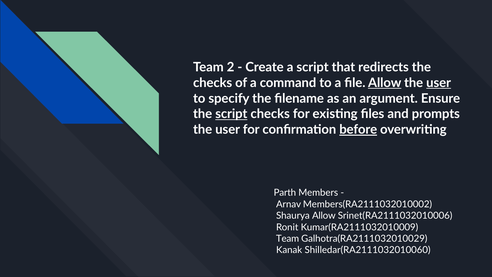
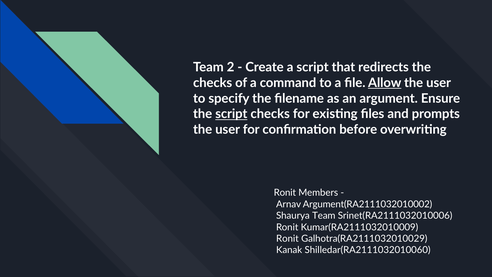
user at (439, 83) underline: present -> none
before underline: present -> none
Parth at (285, 193): Parth -> Ronit
Members(RA2111032010002: Members(RA2111032010002 -> Argument(RA2111032010002
Shaurya Allow: Allow -> Team
Team at (288, 238): Team -> Ronit
